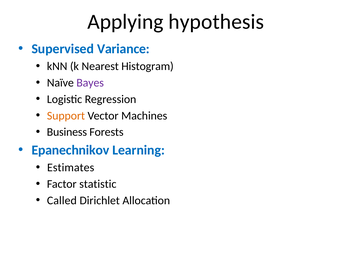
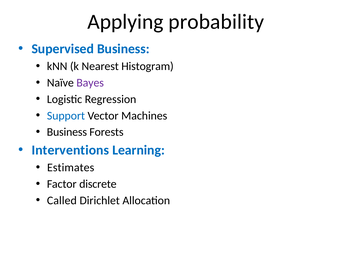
hypothesis: hypothesis -> probability
Supervised Variance: Variance -> Business
Support colour: orange -> blue
Epanechnikov: Epanechnikov -> Interventions
statistic: statistic -> discrete
